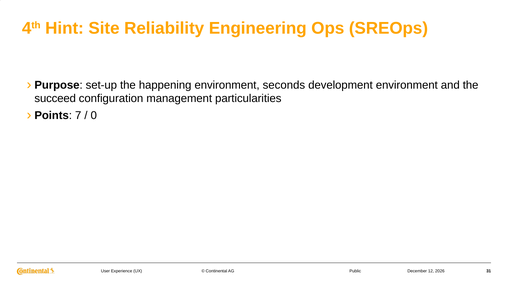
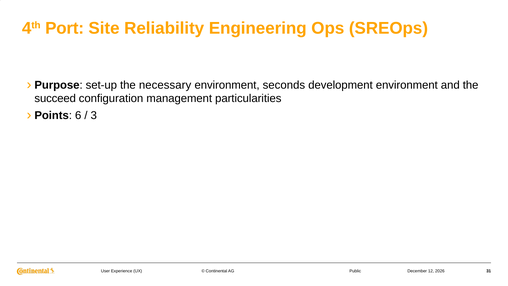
Hint: Hint -> Port
happening: happening -> necessary
7: 7 -> 6
0: 0 -> 3
